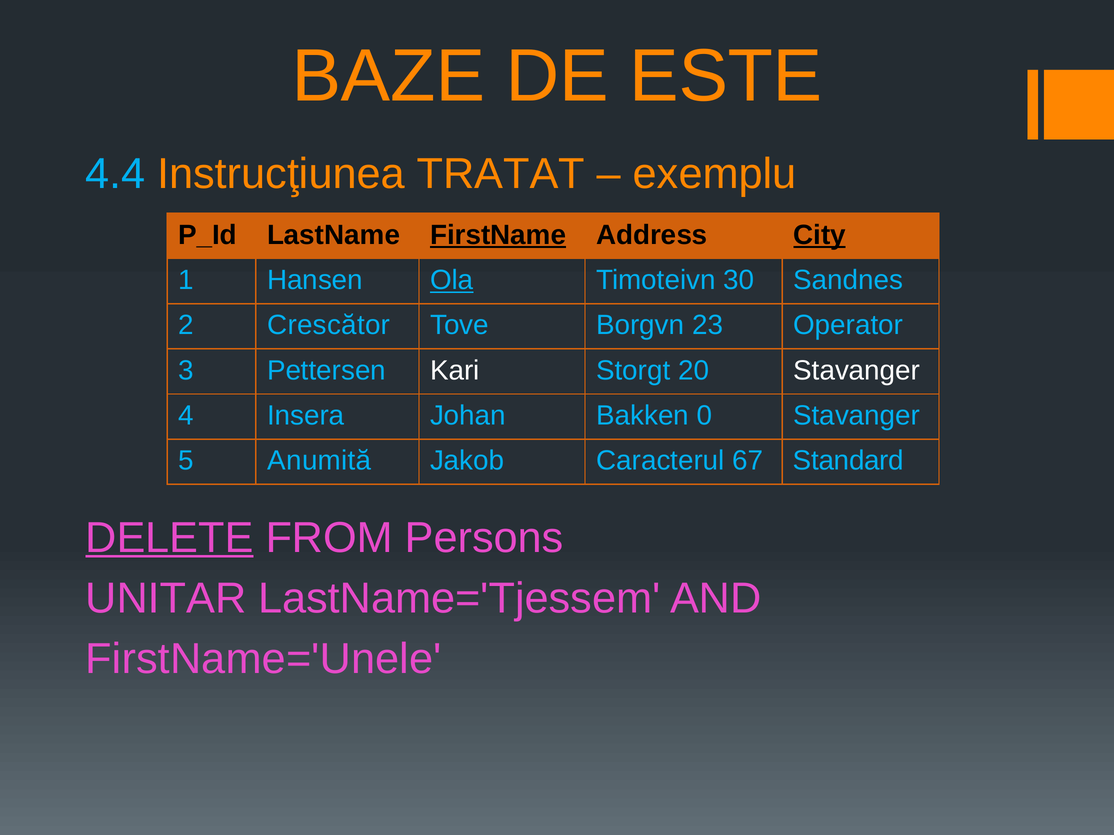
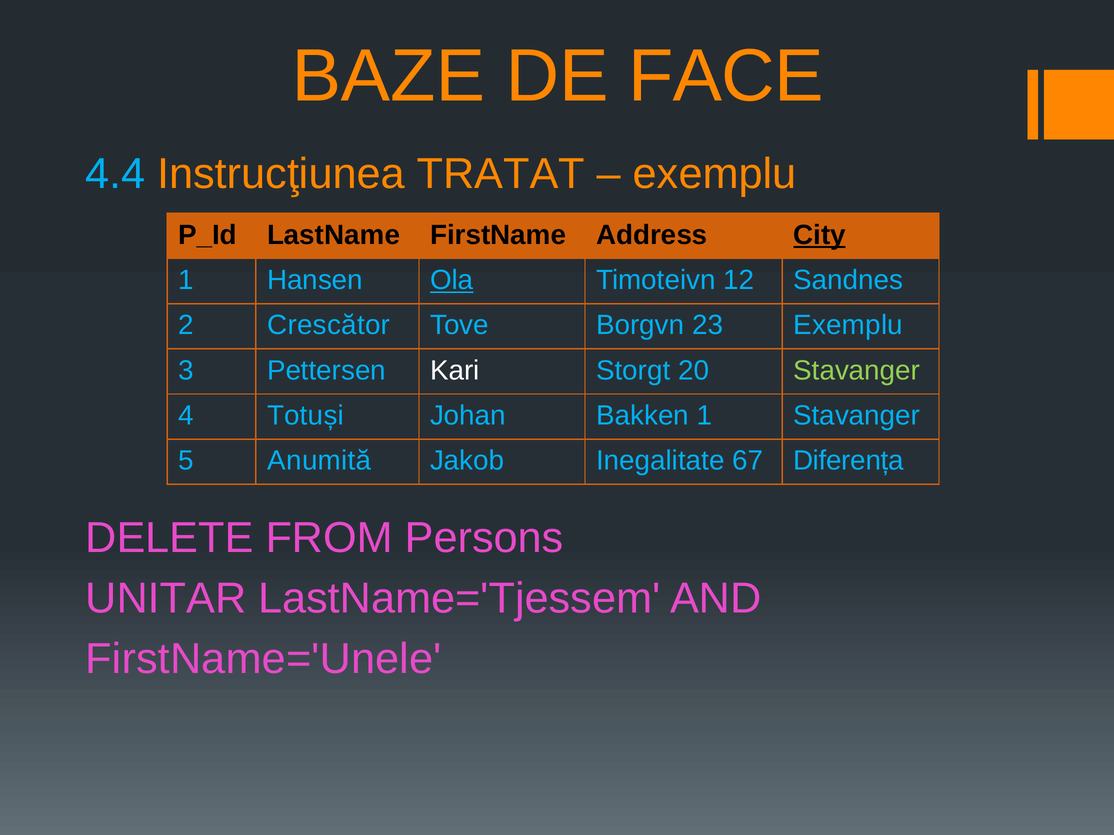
ESTE: ESTE -> FACE
FirstName underline: present -> none
30: 30 -> 12
23 Operator: Operator -> Exemplu
Stavanger at (857, 371) colour: white -> light green
Insera: Insera -> Totuși
Bakken 0: 0 -> 1
Caracterul: Caracterul -> Inegalitate
Standard: Standard -> Diferența
DELETE underline: present -> none
